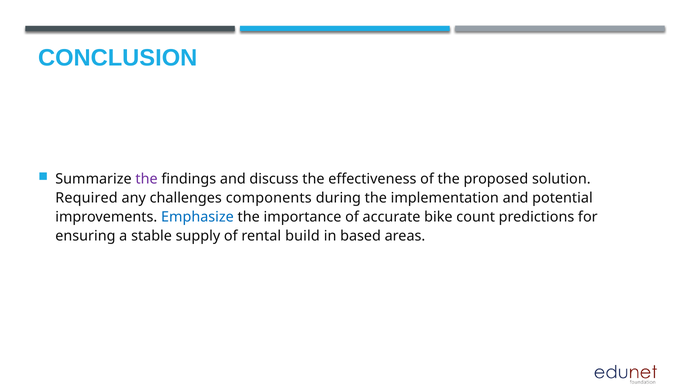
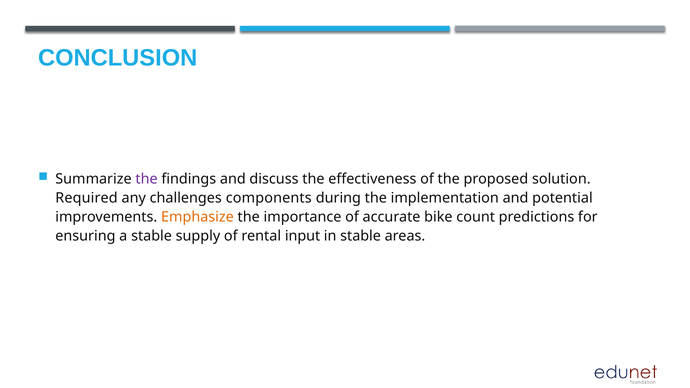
Emphasize colour: blue -> orange
build: build -> input
in based: based -> stable
